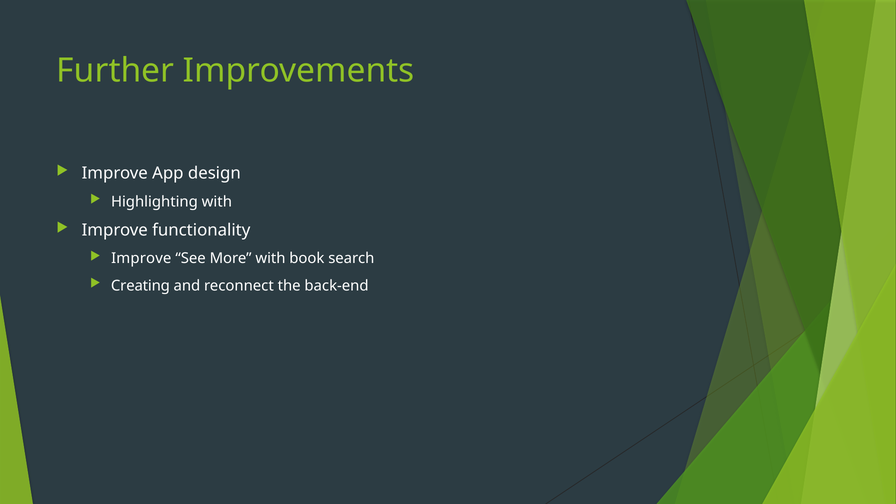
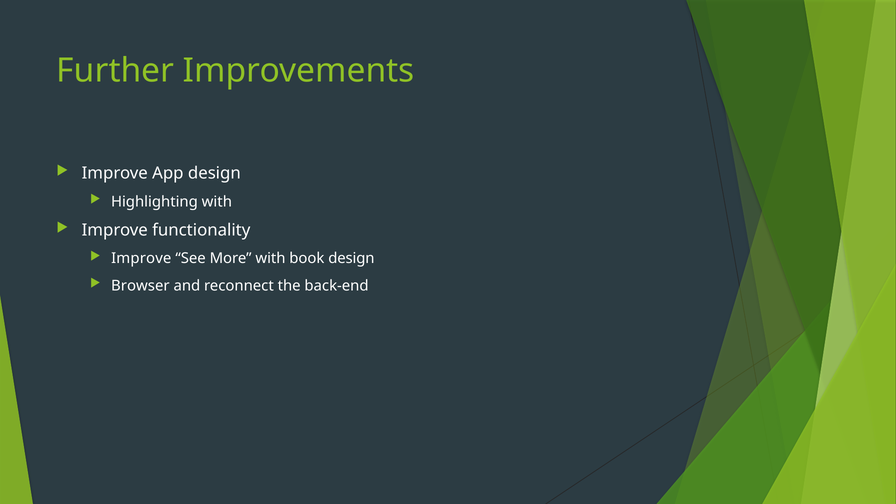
book search: search -> design
Creating: Creating -> Browser
